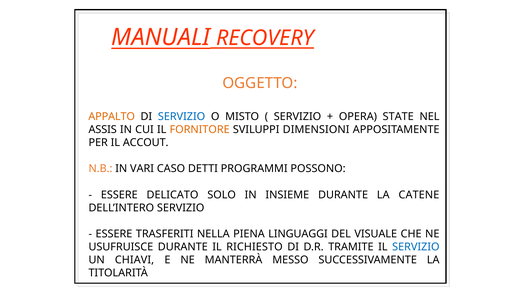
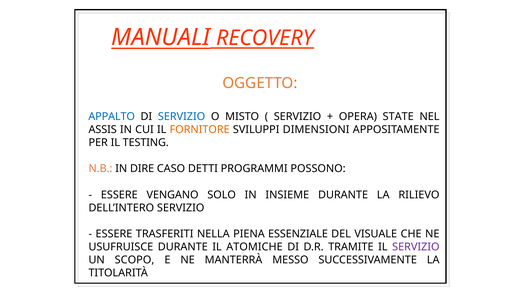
APPALTO colour: orange -> blue
ACCOUT: ACCOUT -> TESTING
VARI: VARI -> DIRE
DELICATO: DELICATO -> VENGANO
CATENE: CATENE -> RILIEVO
LINGUAGGI: LINGUAGGI -> ESSENZIALE
RICHIESTO: RICHIESTO -> ATOMICHE
SERVIZIO at (416, 247) colour: blue -> purple
CHIAVI: CHIAVI -> SCOPO
